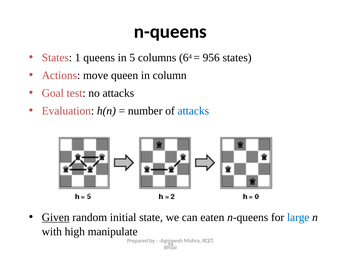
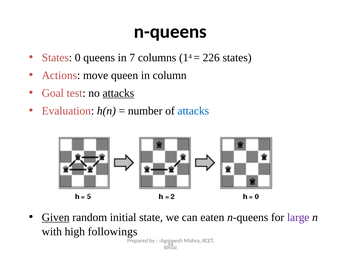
1: 1 -> 0
5: 5 -> 7
6: 6 -> 1
956: 956 -> 226
attacks at (118, 93) underline: none -> present
large colour: blue -> purple
manipulate: manipulate -> followings
